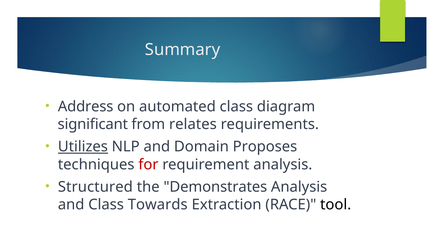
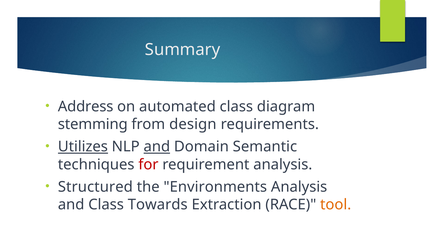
significant: significant -> stemming
relates: relates -> design
and at (157, 147) underline: none -> present
Proposes: Proposes -> Semantic
Demonstrates: Demonstrates -> Environments
tool colour: black -> orange
